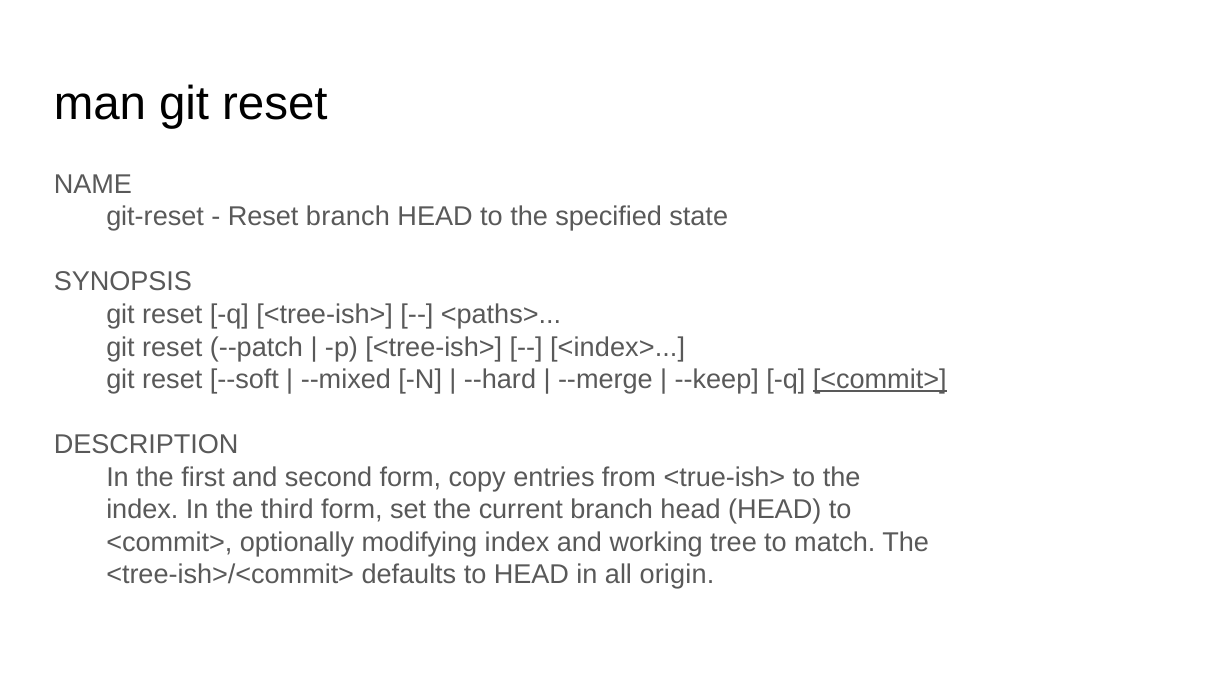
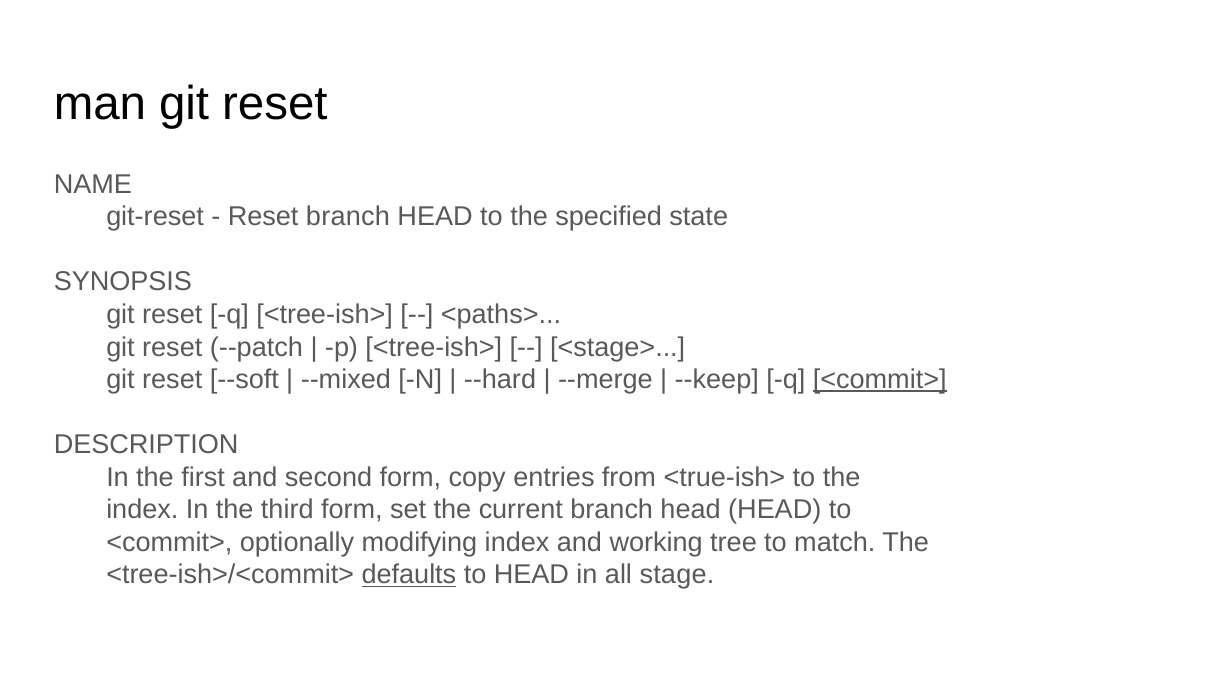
<index>: <index> -> <stage>
defaults underline: none -> present
origin: origin -> stage
